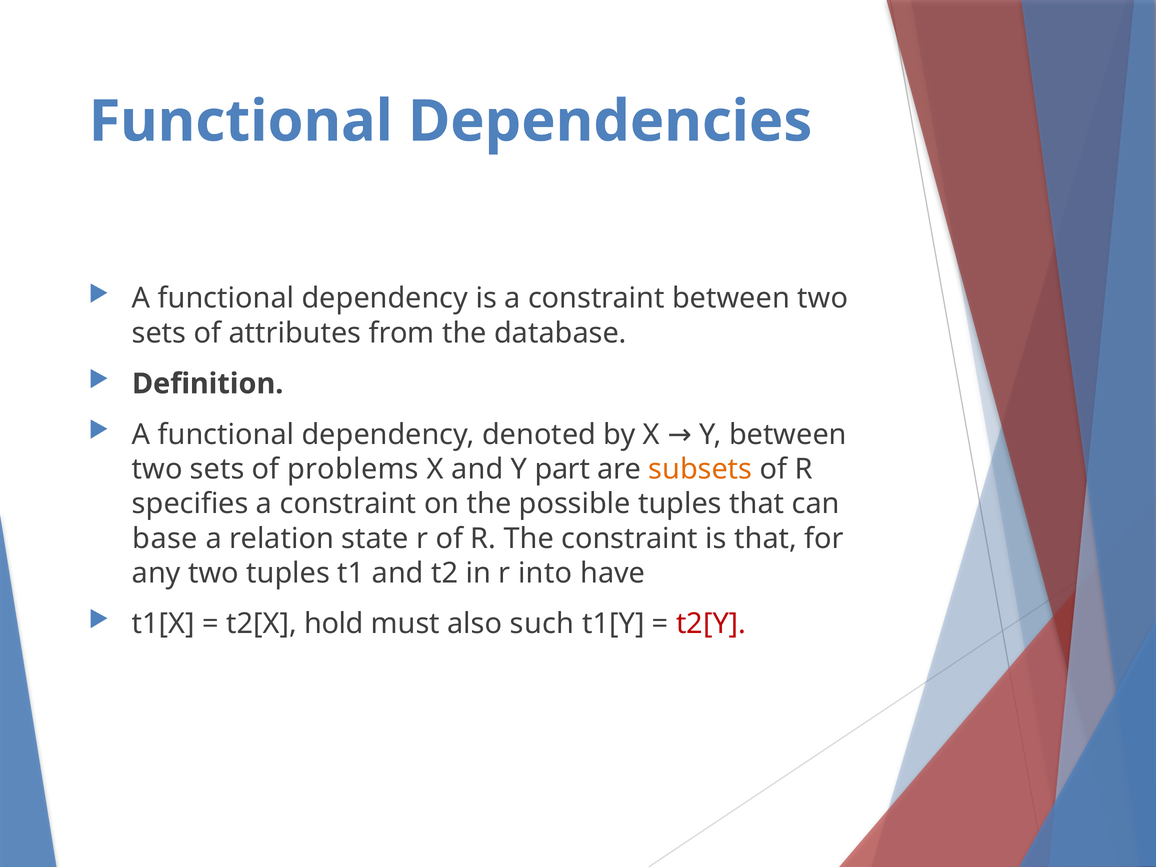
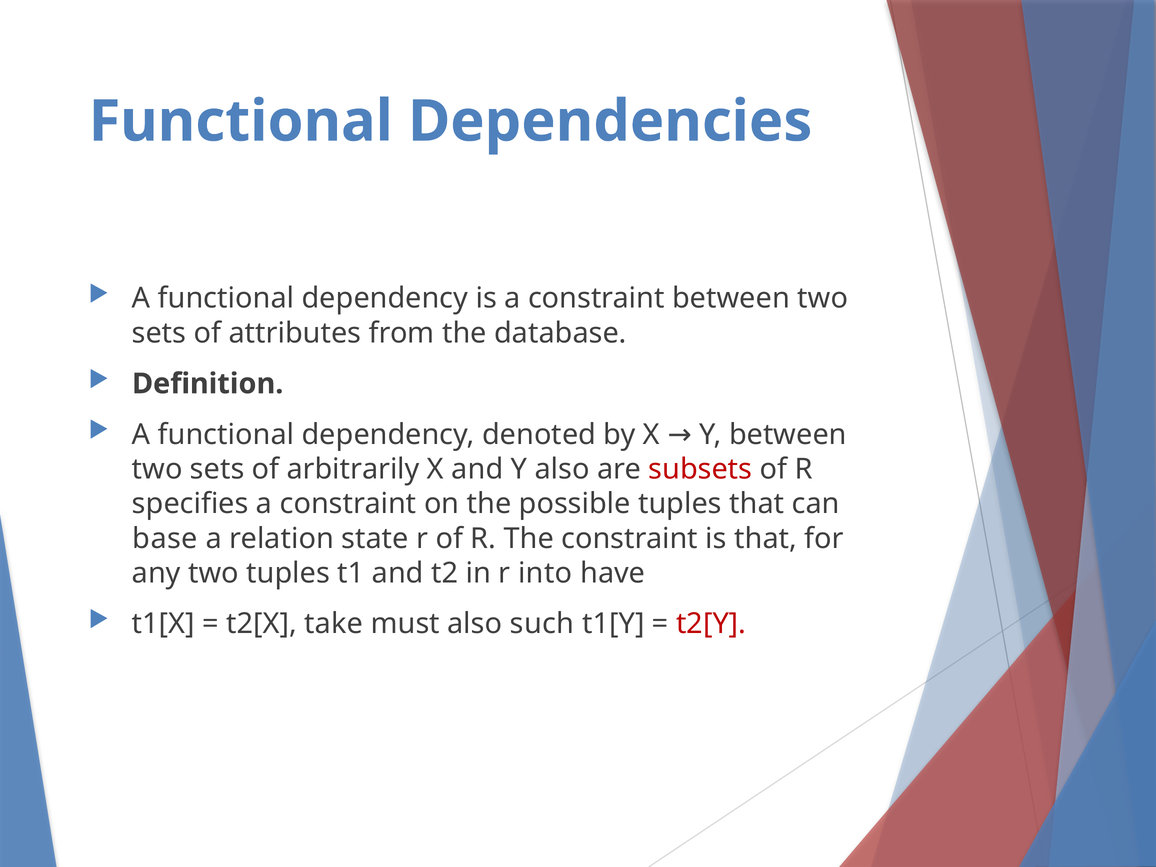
problems: problems -> arbitrarily
Y part: part -> also
subsets colour: orange -> red
hold: hold -> take
